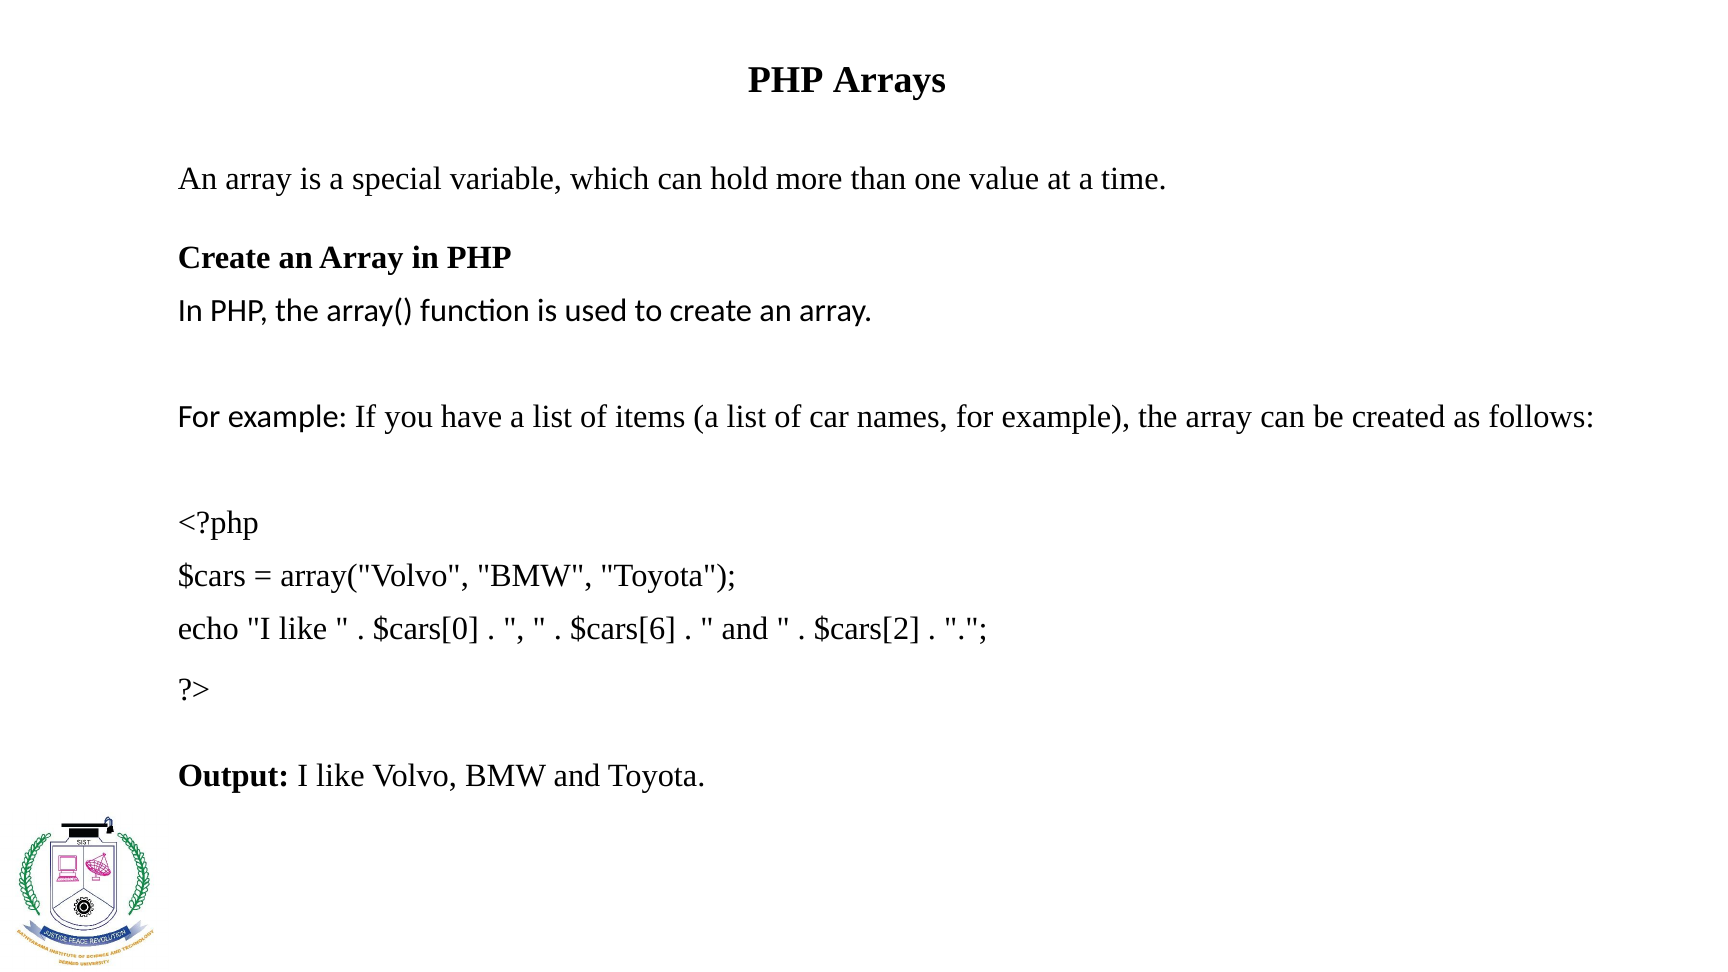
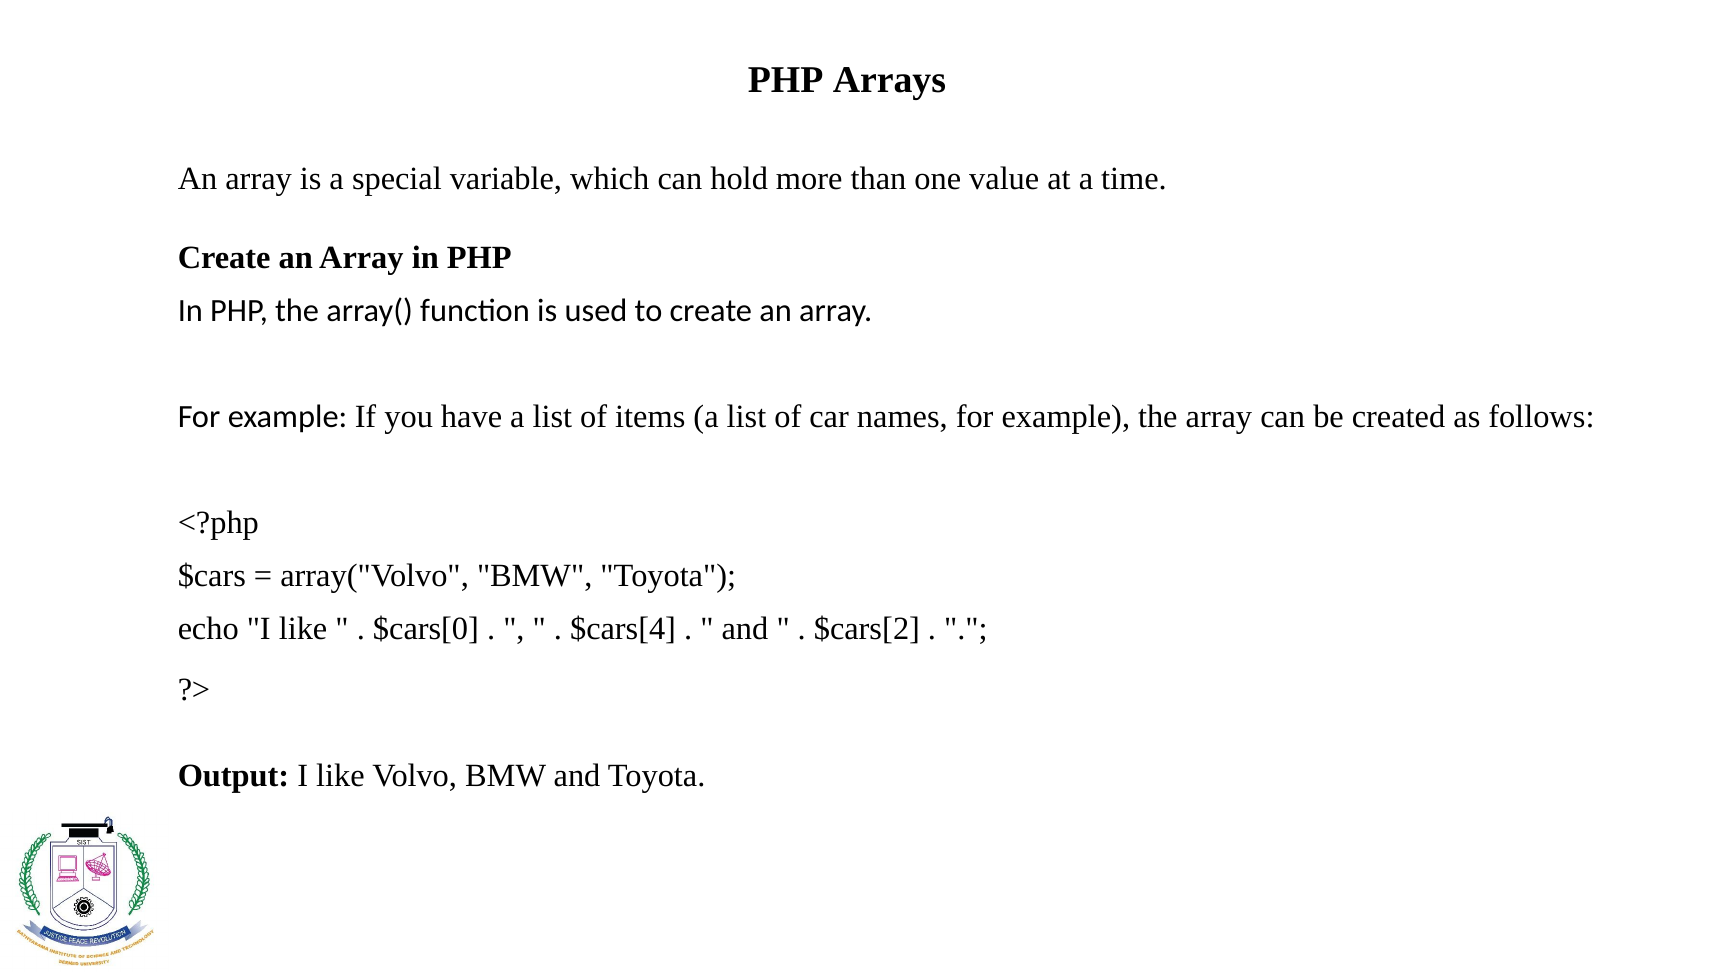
$cars[6: $cars[6 -> $cars[4
